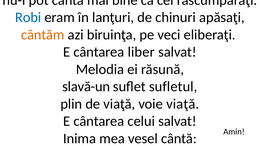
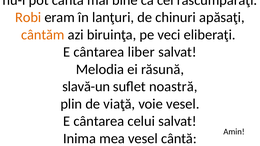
Robi colour: blue -> orange
sufletul: sufletul -> noastră
voie viaţă: viaţă -> vesel
